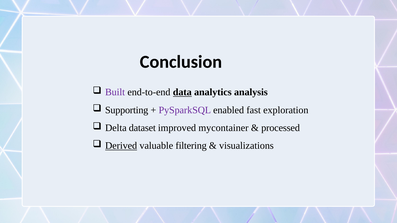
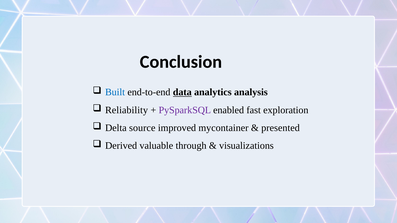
Built colour: purple -> blue
Supporting: Supporting -> Reliability
dataset: dataset -> source
processed: processed -> presented
Derived underline: present -> none
filtering: filtering -> through
